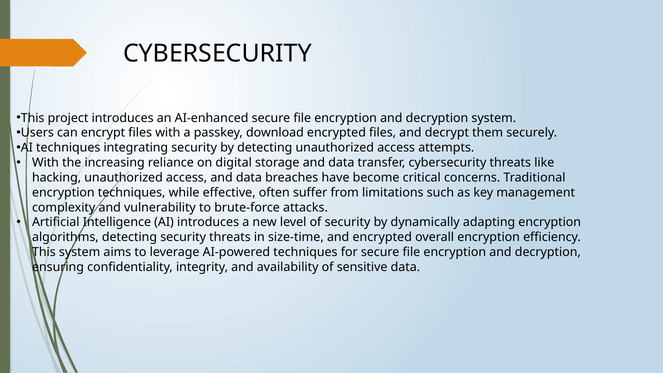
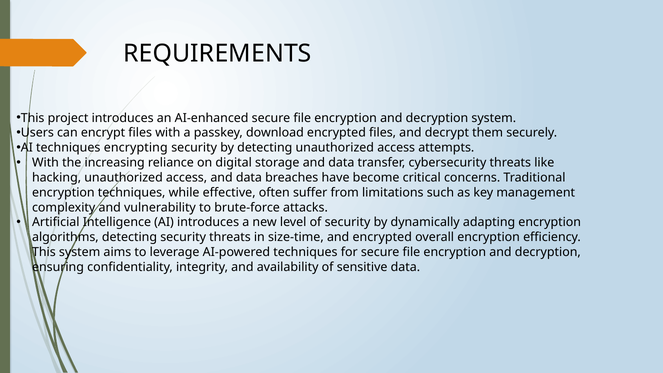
CYBERSECURITY at (217, 54): CYBERSECURITY -> REQUIREMENTS
integrating: integrating -> encrypting
